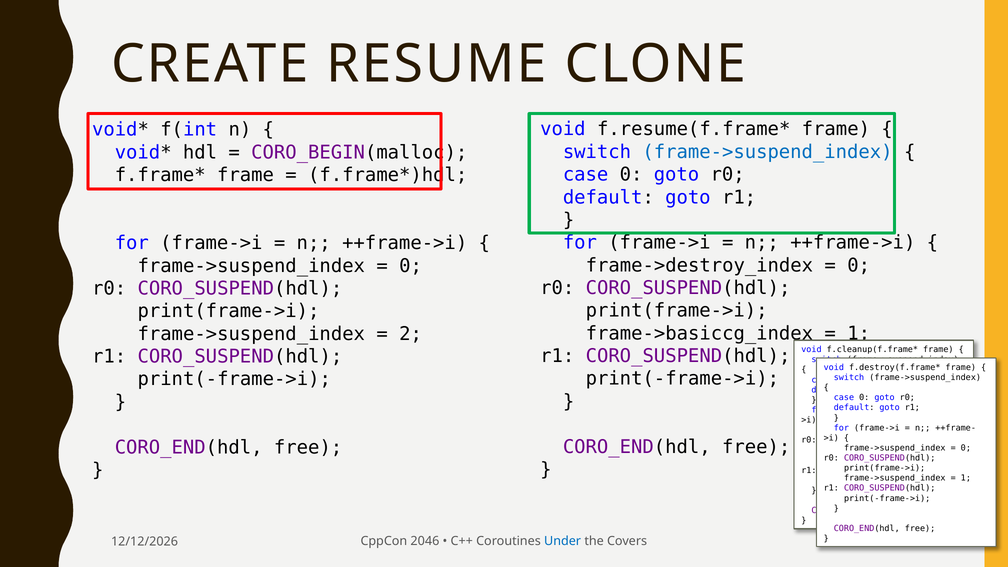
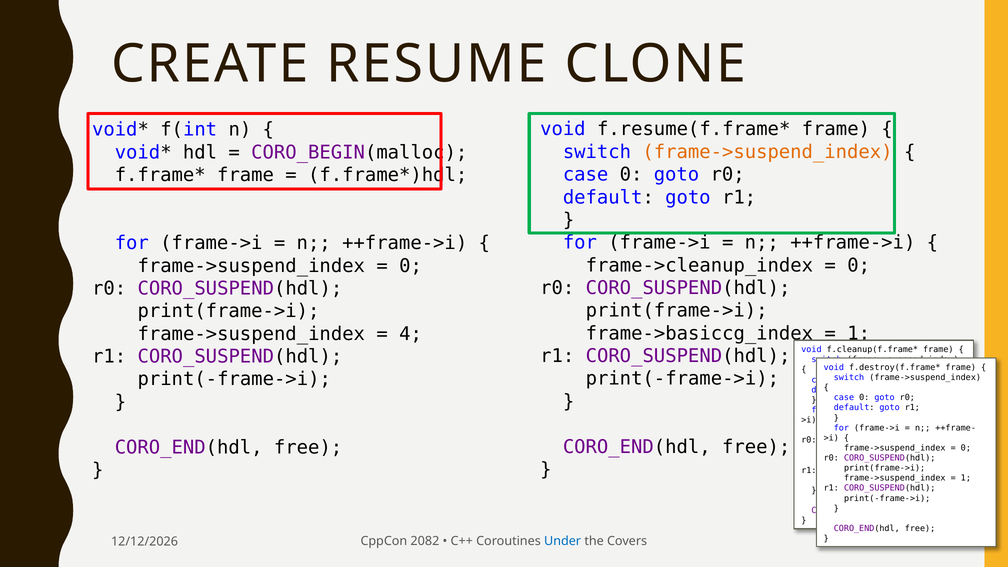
frame->suspend_index at (768, 152) colour: blue -> orange
frame->destroy_index: frame->destroy_index -> frame->cleanup_index
2: 2 -> 4
2046: 2046 -> 2082
